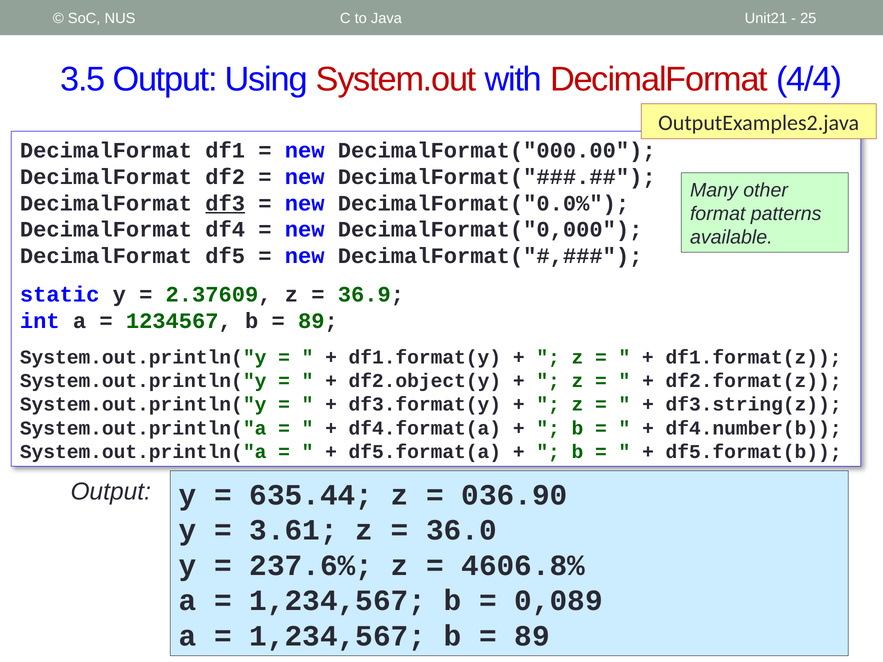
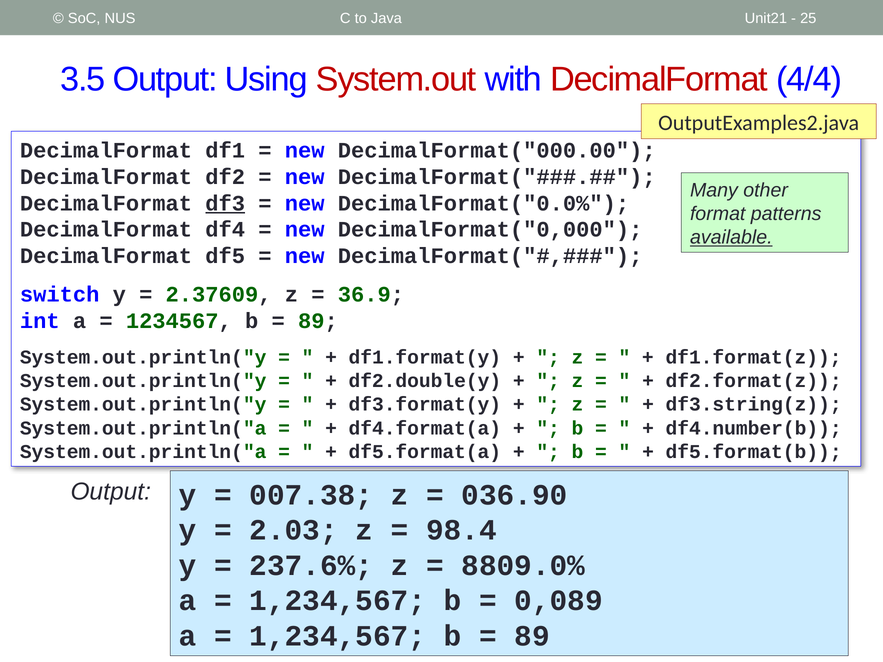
available underline: none -> present
static: static -> switch
df2.object(y: df2.object(y -> df2.double(y
635.44: 635.44 -> 007.38
3.61: 3.61 -> 2.03
36.0: 36.0 -> 98.4
4606.8%: 4606.8% -> 8809.0%
